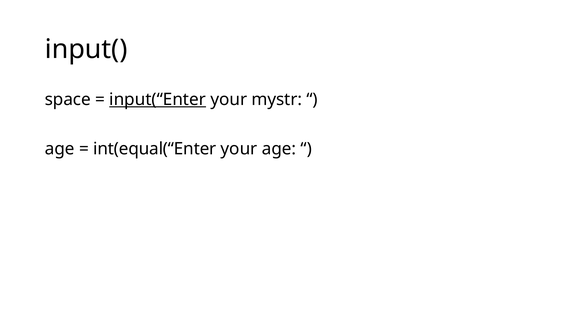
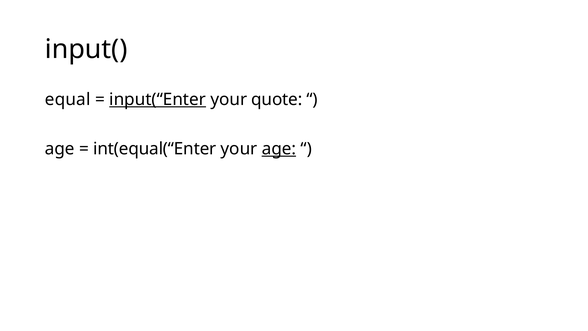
space: space -> equal
mystr: mystr -> quote
age at (279, 149) underline: none -> present
